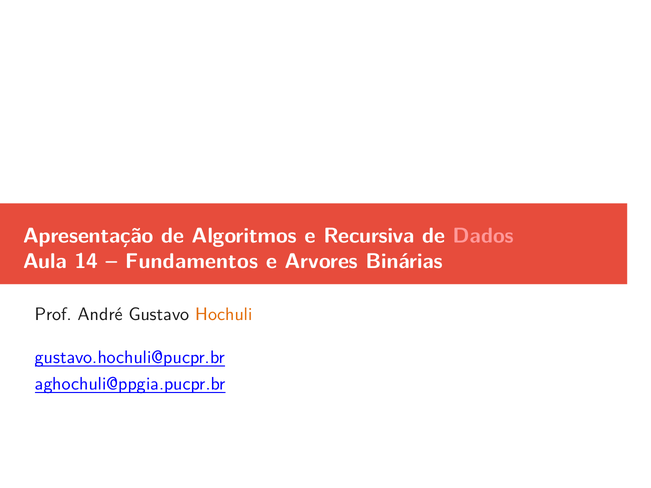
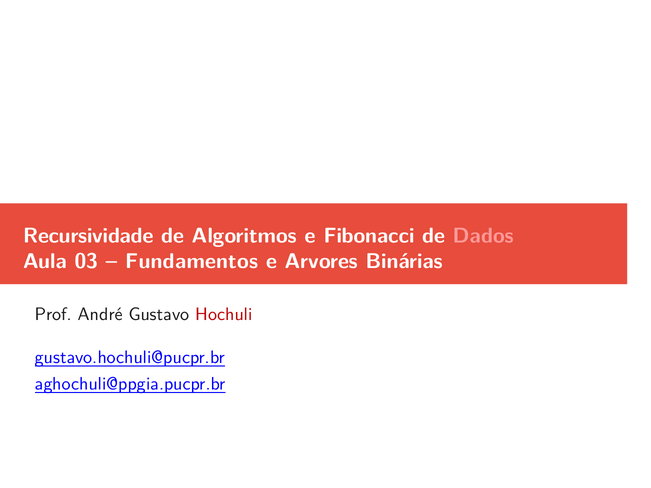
Apresentação: Apresentação -> Recursividade
Recursiva: Recursiva -> Fibonacci
14: 14 -> 03
Hochuli colour: orange -> red
